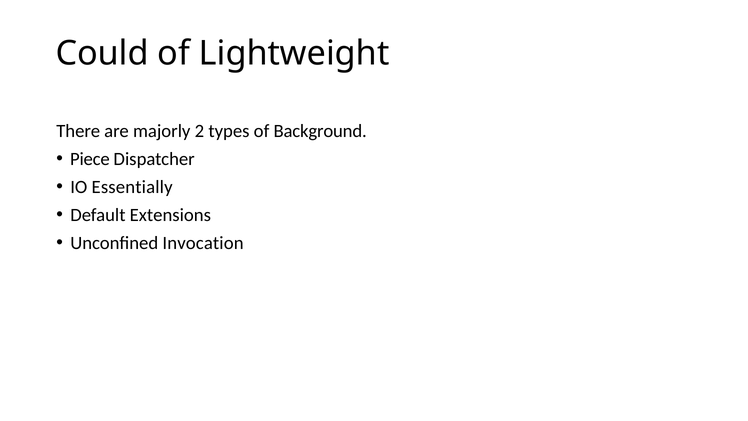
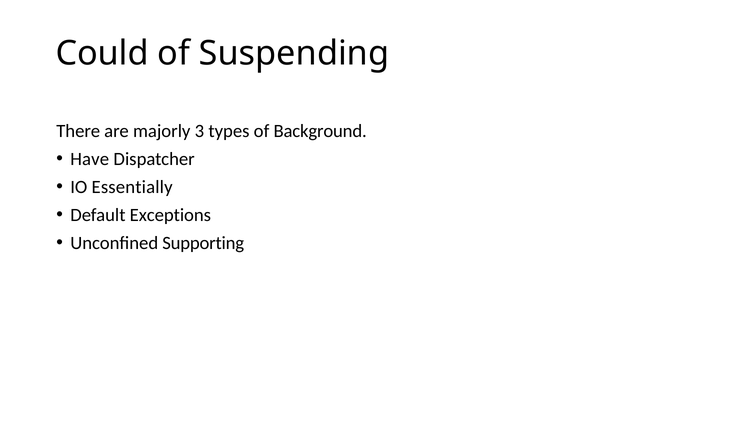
Lightweight: Lightweight -> Suspending
2: 2 -> 3
Piece: Piece -> Have
Extensions: Extensions -> Exceptions
Invocation: Invocation -> Supporting
